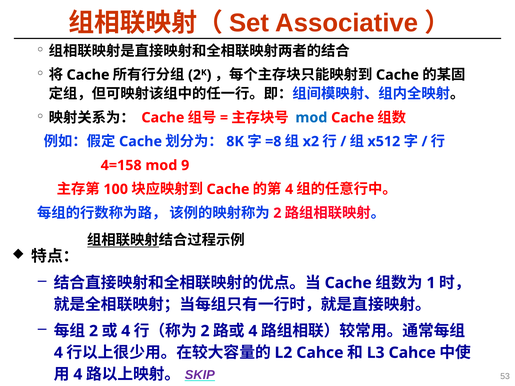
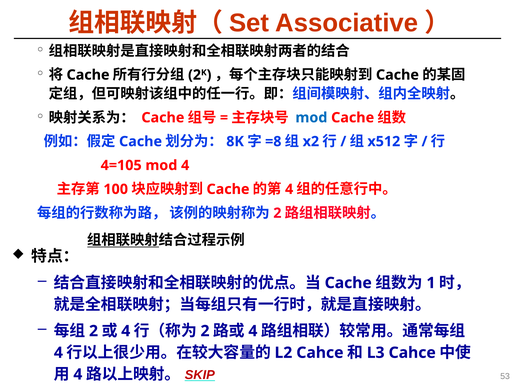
4=158: 4=158 -> 4=105
mod 9: 9 -> 4
SKIP colour: purple -> red
